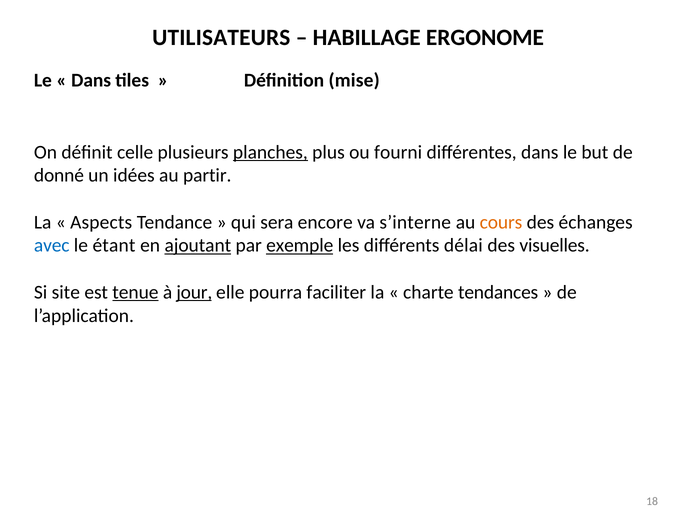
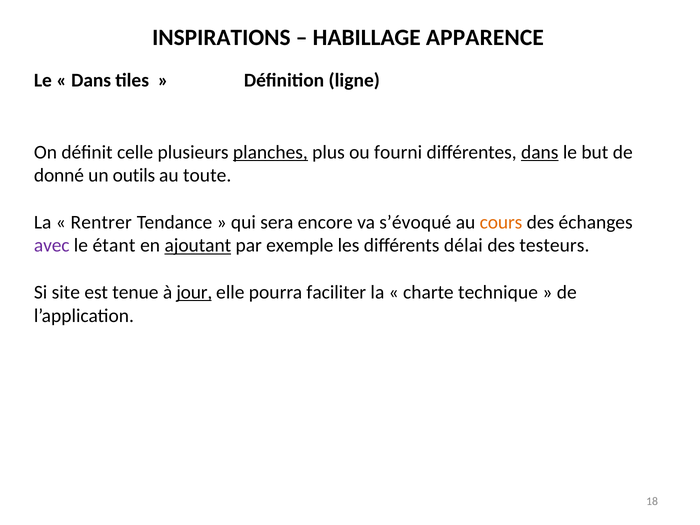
UTILISATEURS: UTILISATEURS -> INSPIRATIONS
ERGONOME: ERGONOME -> APPARENCE
mise: mise -> ligne
dans at (540, 152) underline: none -> present
idées: idées -> outils
partir: partir -> toute
Aspects: Aspects -> Rentrer
s’interne: s’interne -> s’évoqué
avec colour: blue -> purple
exemple underline: present -> none
visuelles: visuelles -> testeurs
tenue underline: present -> none
tendances: tendances -> technique
